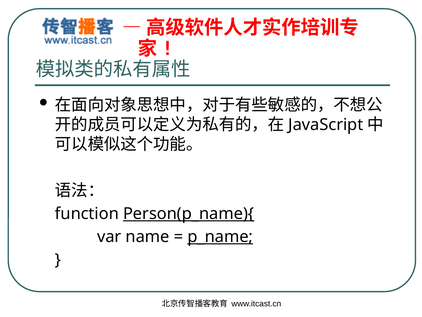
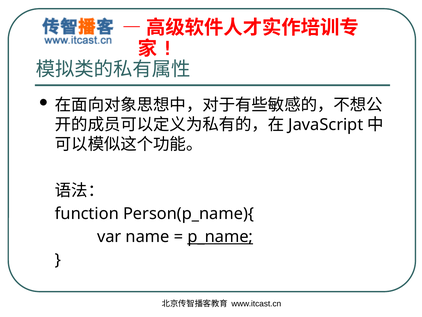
Person(p_name){ underline: present -> none
